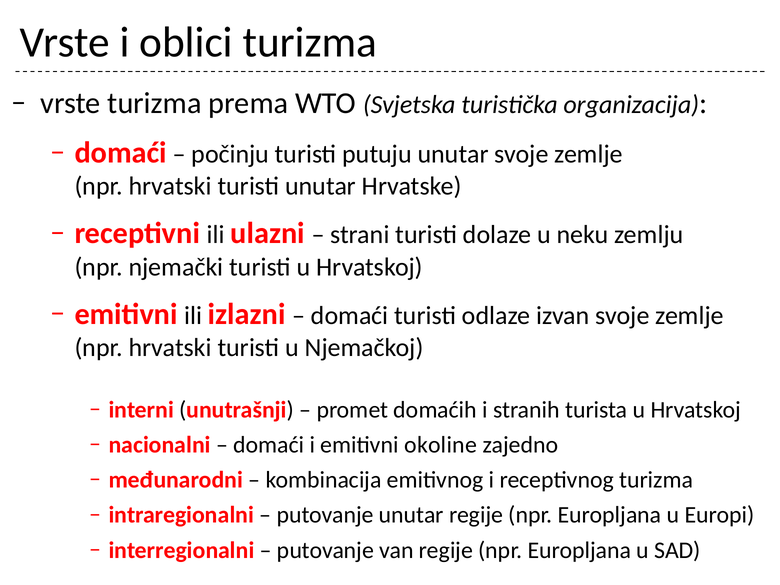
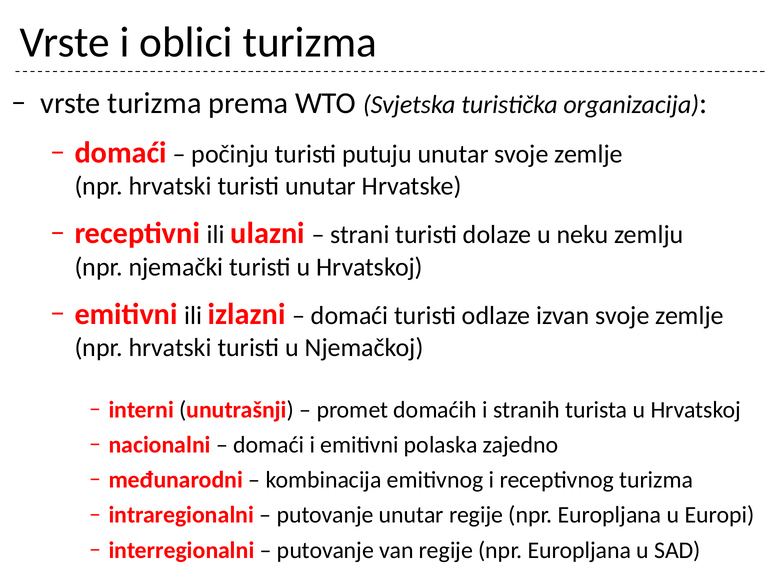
okoline: okoline -> polaska
